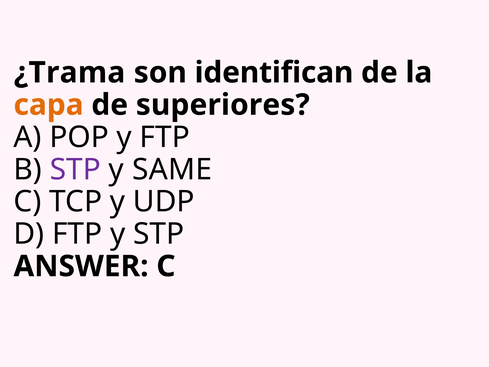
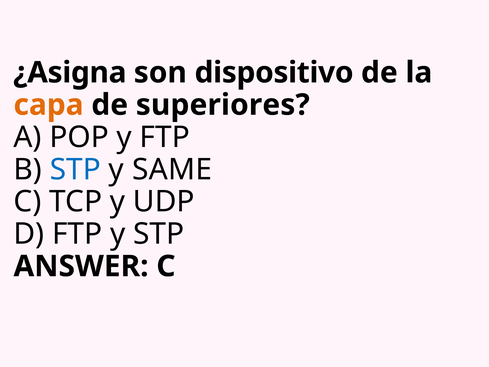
¿Trama: ¿Trama -> ¿Asigna
identifican: identifican -> dispositivo
STP at (75, 169) colour: purple -> blue
